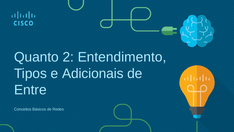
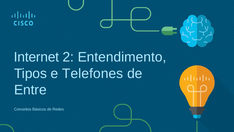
Quanto: Quanto -> Internet
Adicionais: Adicionais -> Telefones
